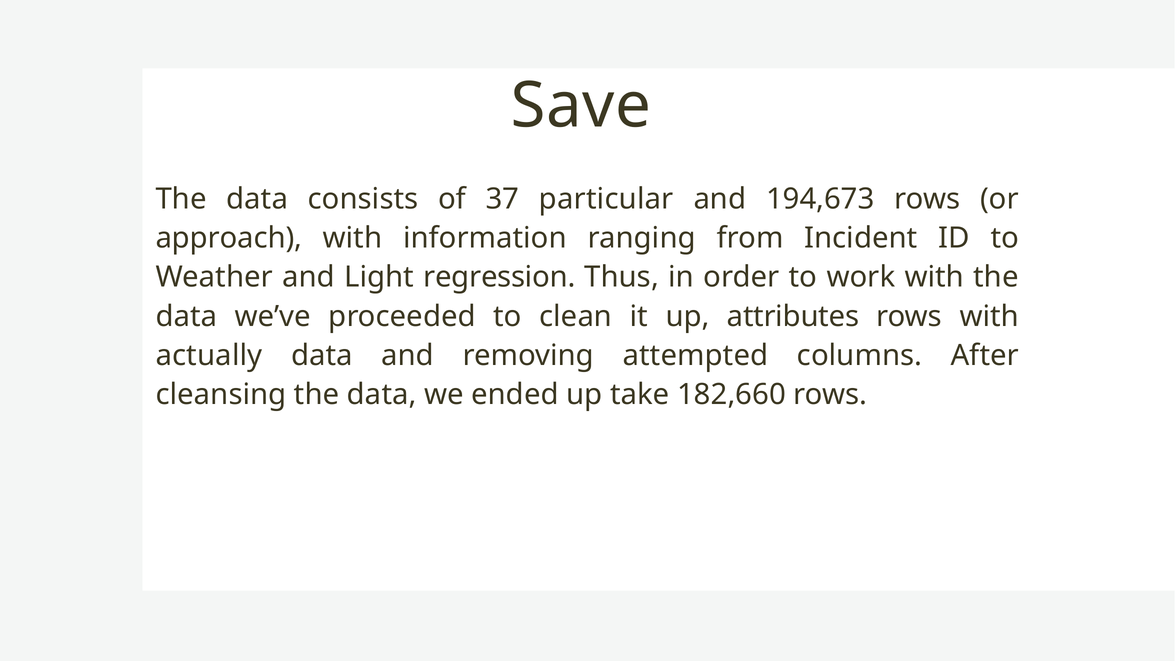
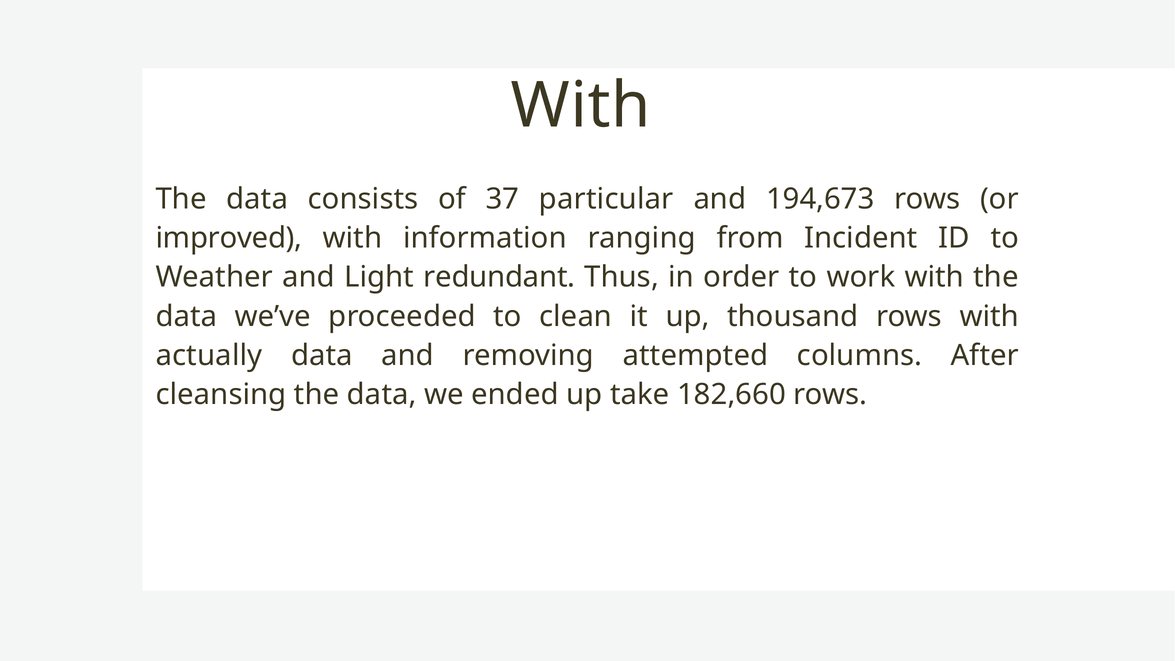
Save at (581, 106): Save -> With
approach: approach -> improved
regression: regression -> redundant
attributes: attributes -> thousand
